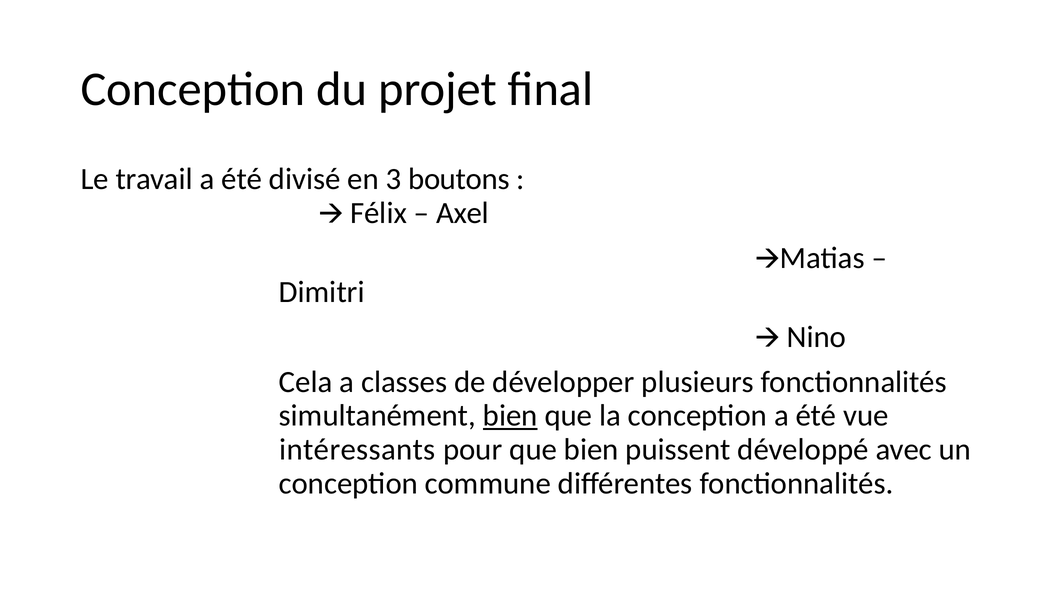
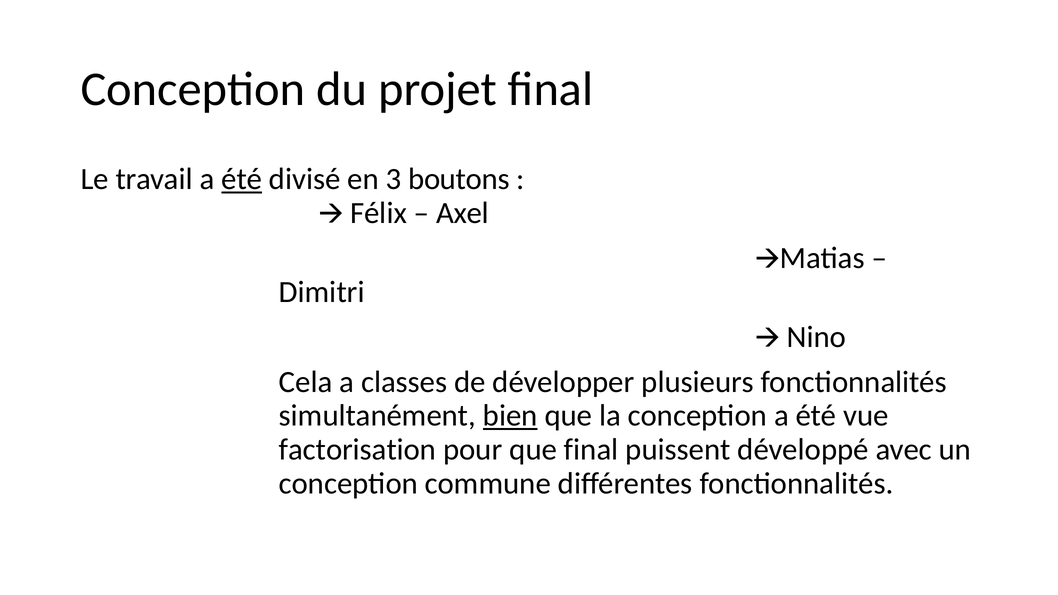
été at (242, 179) underline: none -> present
intéressants: intéressants -> factorisation
que bien: bien -> final
